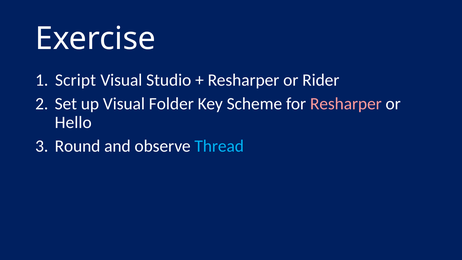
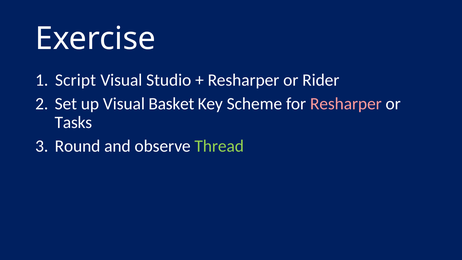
Folder: Folder -> Basket
Hello: Hello -> Tasks
Thread colour: light blue -> light green
